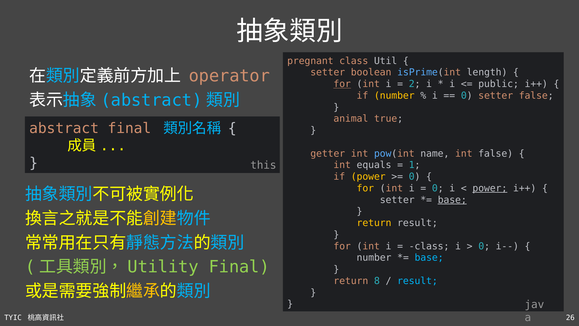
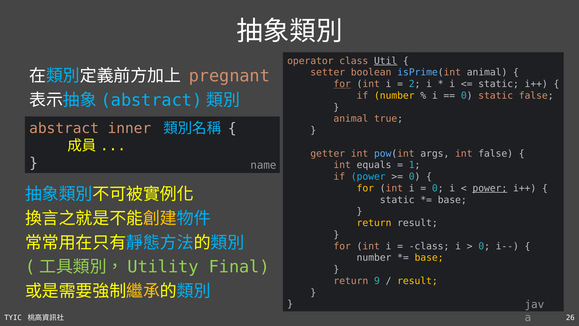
pregnant: pregnant -> operator
Util underline: none -> present
isPrime(int length: length -> animal
operator: operator -> pregnant
public at (499, 84): public -> static
0 setter: setter -> static
abstract final: final -> inner
name: name -> args
this: this -> name
power at (368, 176) colour: yellow -> light blue
setter at (397, 200): setter -> static
base at (452, 200) underline: present -> none
base at (429, 258) colour: light blue -> yellow
8: 8 -> 9
result at (417, 281) colour: light blue -> yellow
